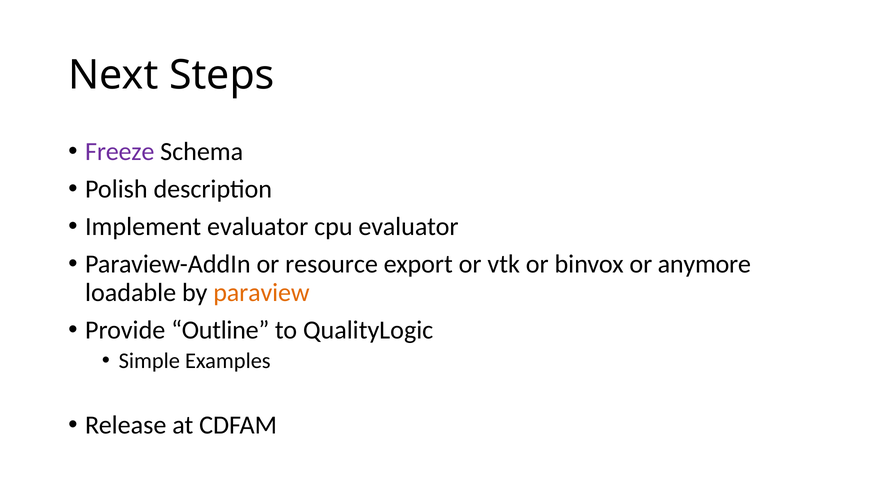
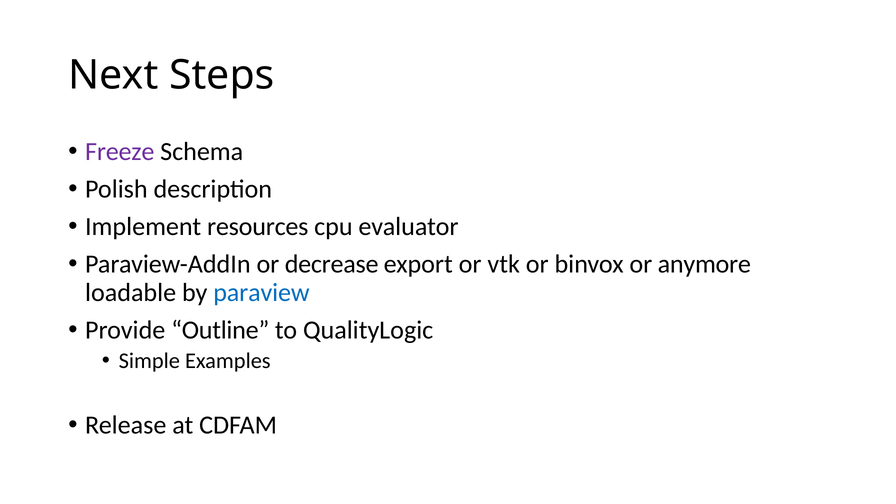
Implement evaluator: evaluator -> resources
resource: resource -> decrease
paraview colour: orange -> blue
